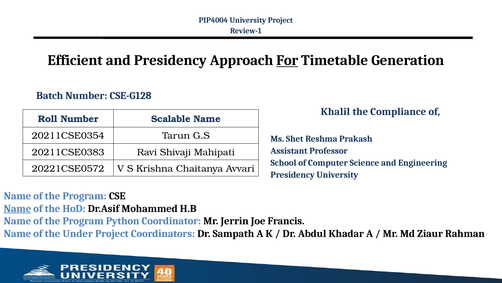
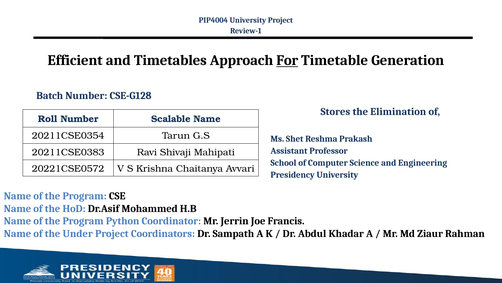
and Presidency: Presidency -> Timetables
Khalil: Khalil -> Stores
Compliance: Compliance -> Elimination
Name at (17, 208) underline: present -> none
